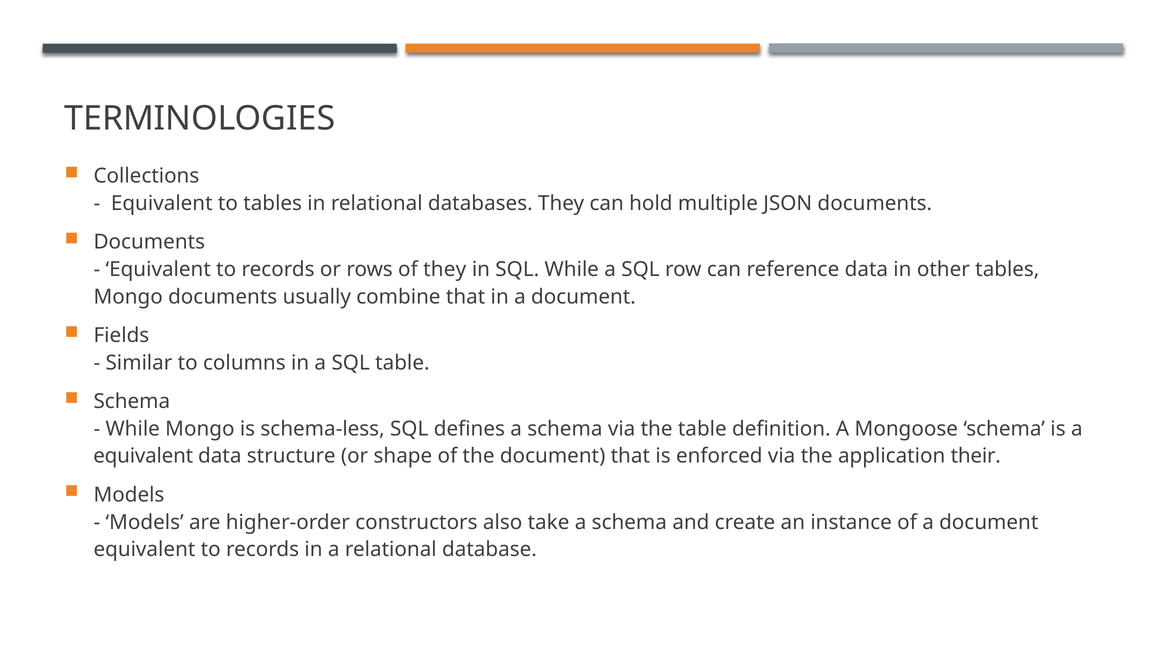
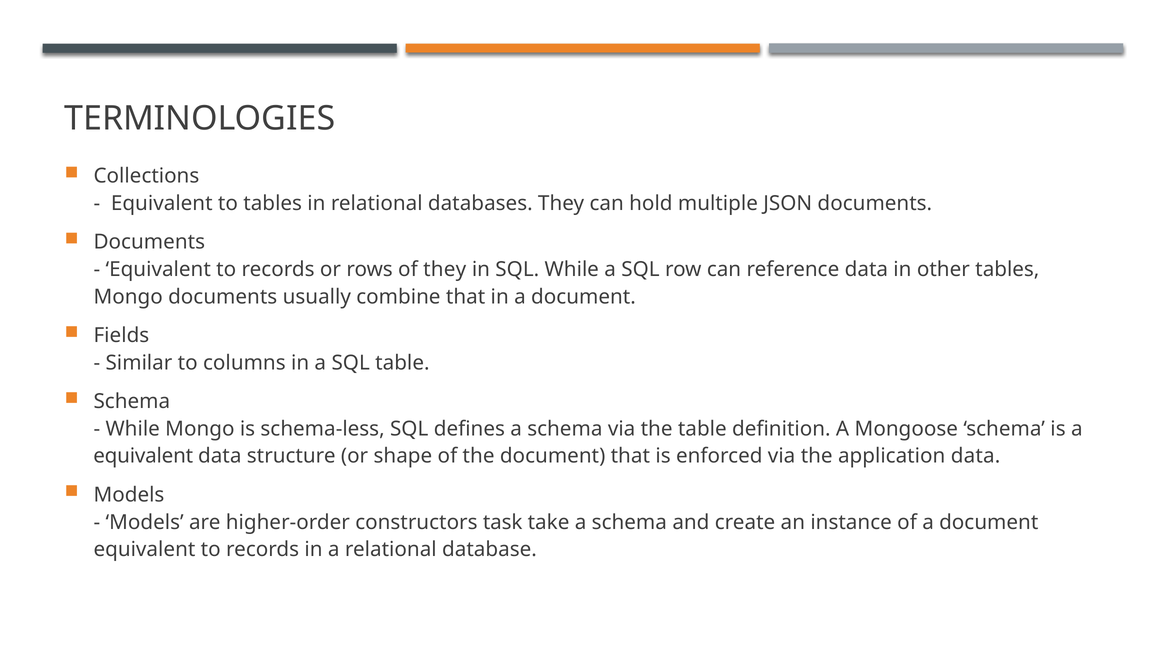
application their: their -> data
also: also -> task
